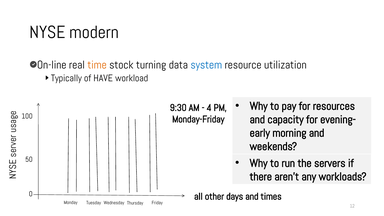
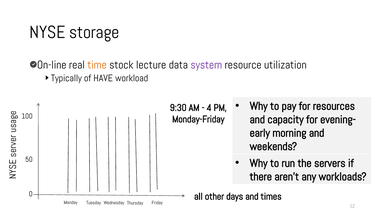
modern: modern -> storage
turning: turning -> lecture
system colour: blue -> purple
